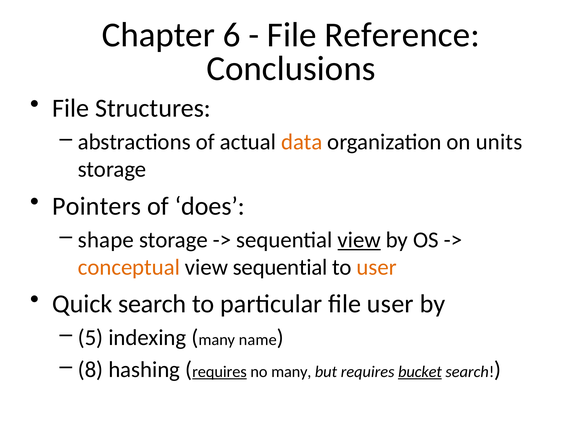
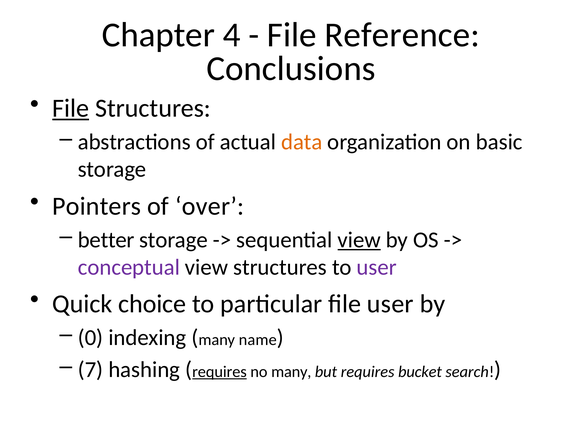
6: 6 -> 4
File at (71, 108) underline: none -> present
units: units -> basic
does: does -> over
shape: shape -> better
conceptual colour: orange -> purple
view sequential: sequential -> structures
user at (377, 267) colour: orange -> purple
Quick search: search -> choice
5: 5 -> 0
8: 8 -> 7
bucket underline: present -> none
